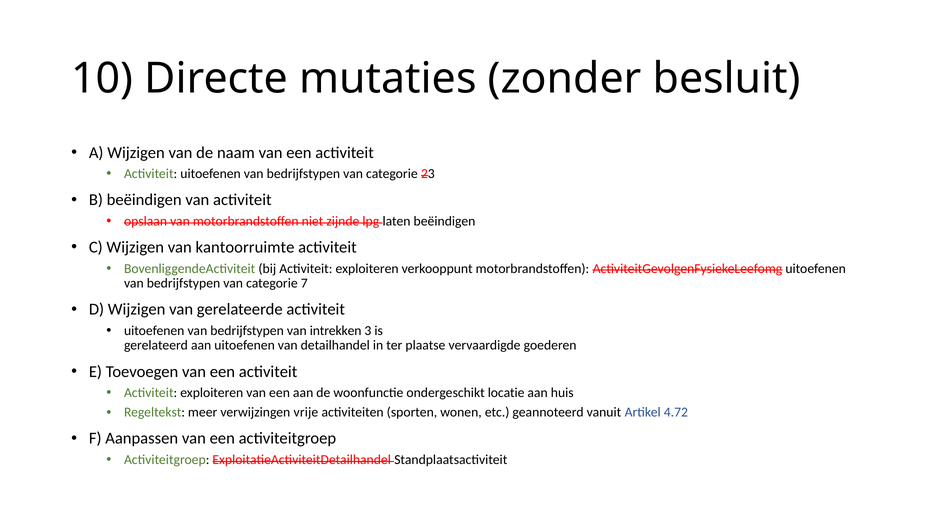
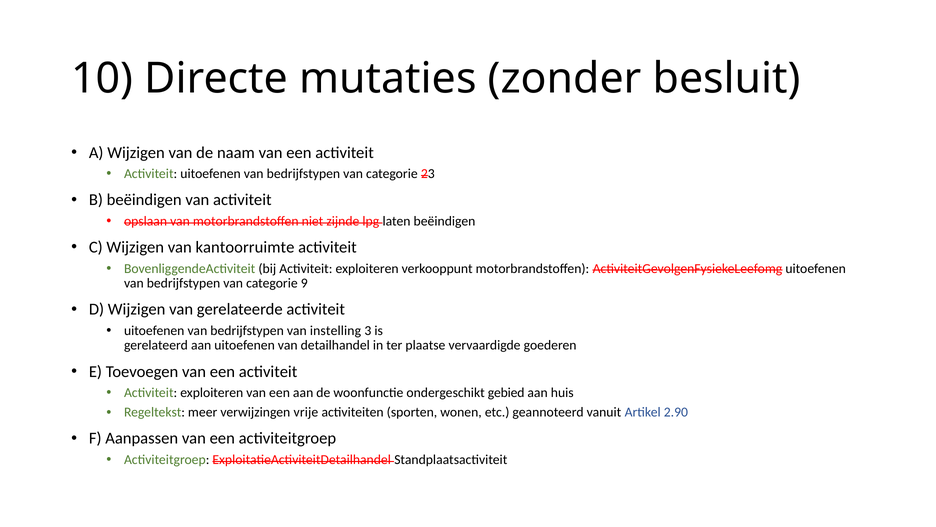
7: 7 -> 9
intrekken: intrekken -> instelling
locatie: locatie -> gebied
4.72: 4.72 -> 2.90
